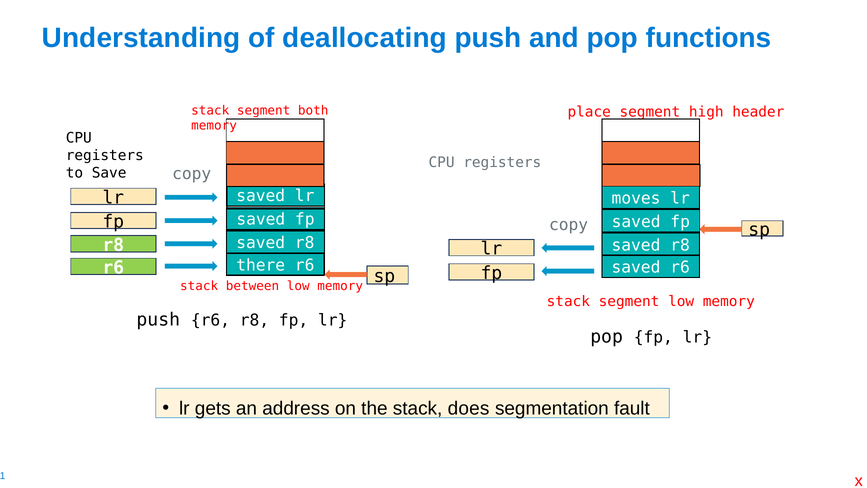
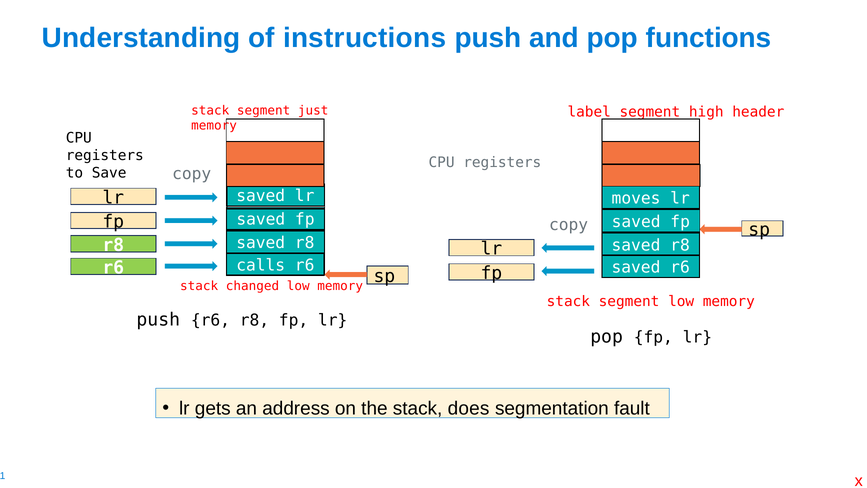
deallocating: deallocating -> instructions
both: both -> just
place: place -> label
there: there -> calls
between: between -> changed
